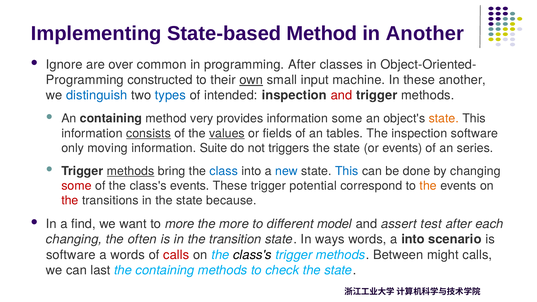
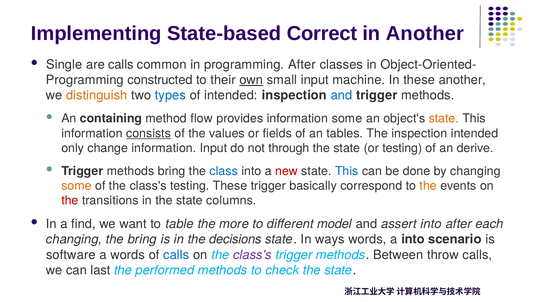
State-based Method: Method -> Correct
Ignore: Ignore -> Single
are over: over -> calls
distinguish colour: blue -> orange
and at (341, 95) colour: red -> blue
very: very -> flow
values underline: present -> none
inspection software: software -> intended
moving: moving -> change
information Suite: Suite -> Input
triggers: triggers -> through
or events: events -> testing
series: series -> derive
methods at (131, 171) underline: present -> none
new colour: blue -> red
some at (76, 186) colour: red -> orange
class's events: events -> testing
potential: potential -> basically
because: because -> columns
to more: more -> table
assert test: test -> into
the often: often -> bring
transition: transition -> decisions
calls at (176, 255) colour: red -> blue
class's at (252, 255) colour: black -> purple
might: might -> throw
the containing: containing -> performed
